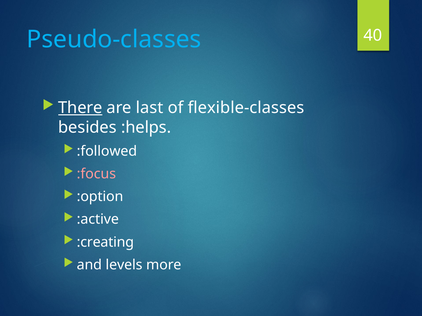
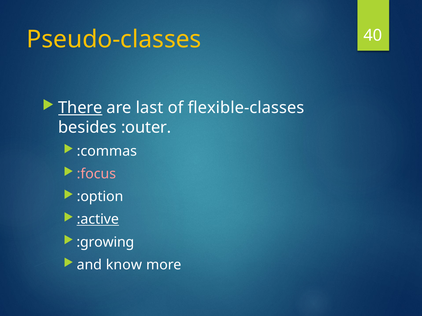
Pseudo-classes colour: light blue -> yellow
:helps: :helps -> :outer
:followed: :followed -> :commas
:active underline: none -> present
:creating: :creating -> :growing
levels: levels -> know
